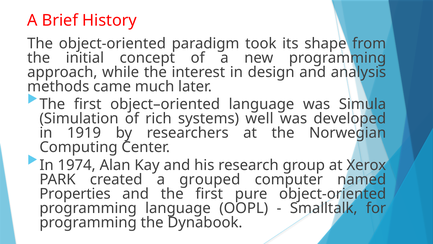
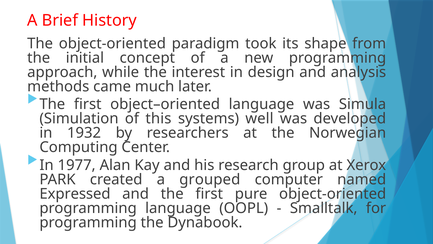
rich: rich -> this
1919: 1919 -> 1932
1974: 1974 -> 1977
Properties: Properties -> Expressed
